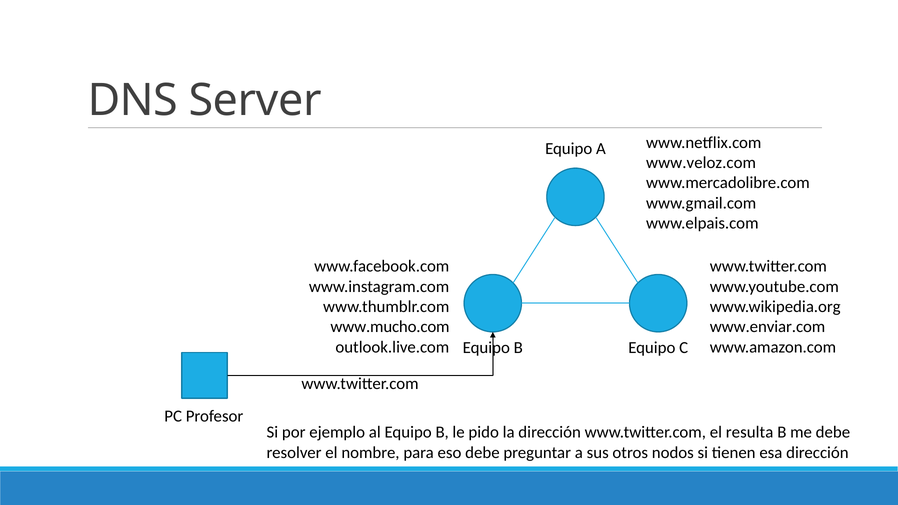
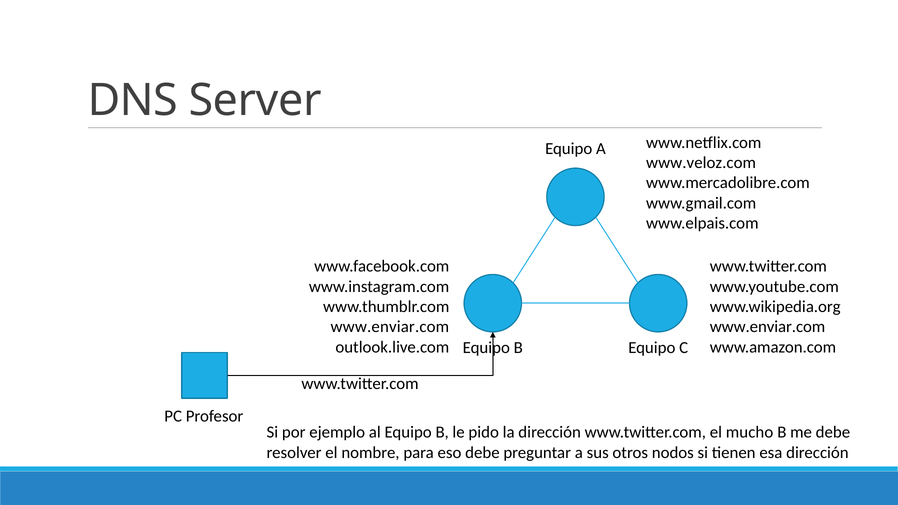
www.mucho.com at (390, 327): www.mucho.com -> www.enviar.com
resulta: resulta -> mucho
